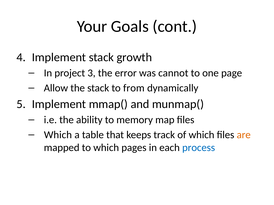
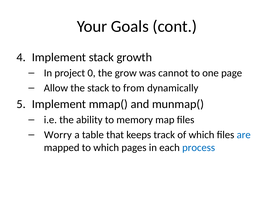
3: 3 -> 0
error: error -> grow
Which at (58, 135): Which -> Worry
are colour: orange -> blue
